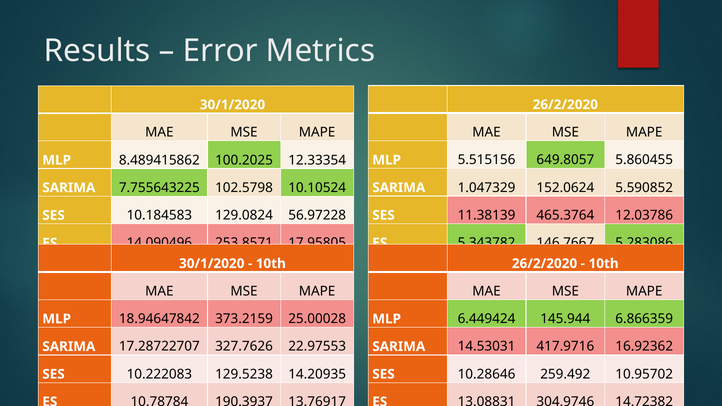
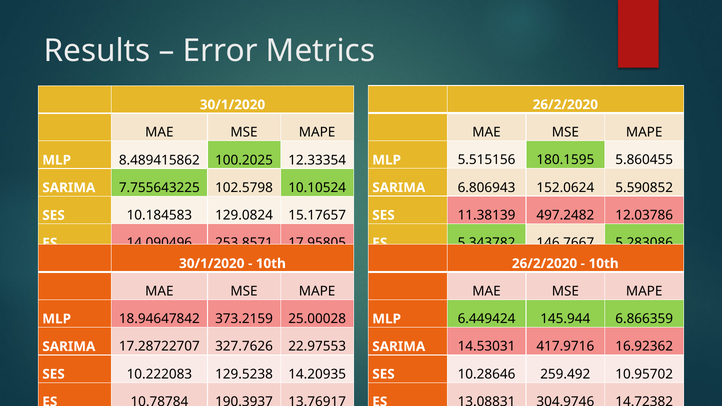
649.8057: 649.8057 -> 180.1595
1.047329: 1.047329 -> 6.806943
465.3764: 465.3764 -> 497.2482
56.97228: 56.97228 -> 15.17657
